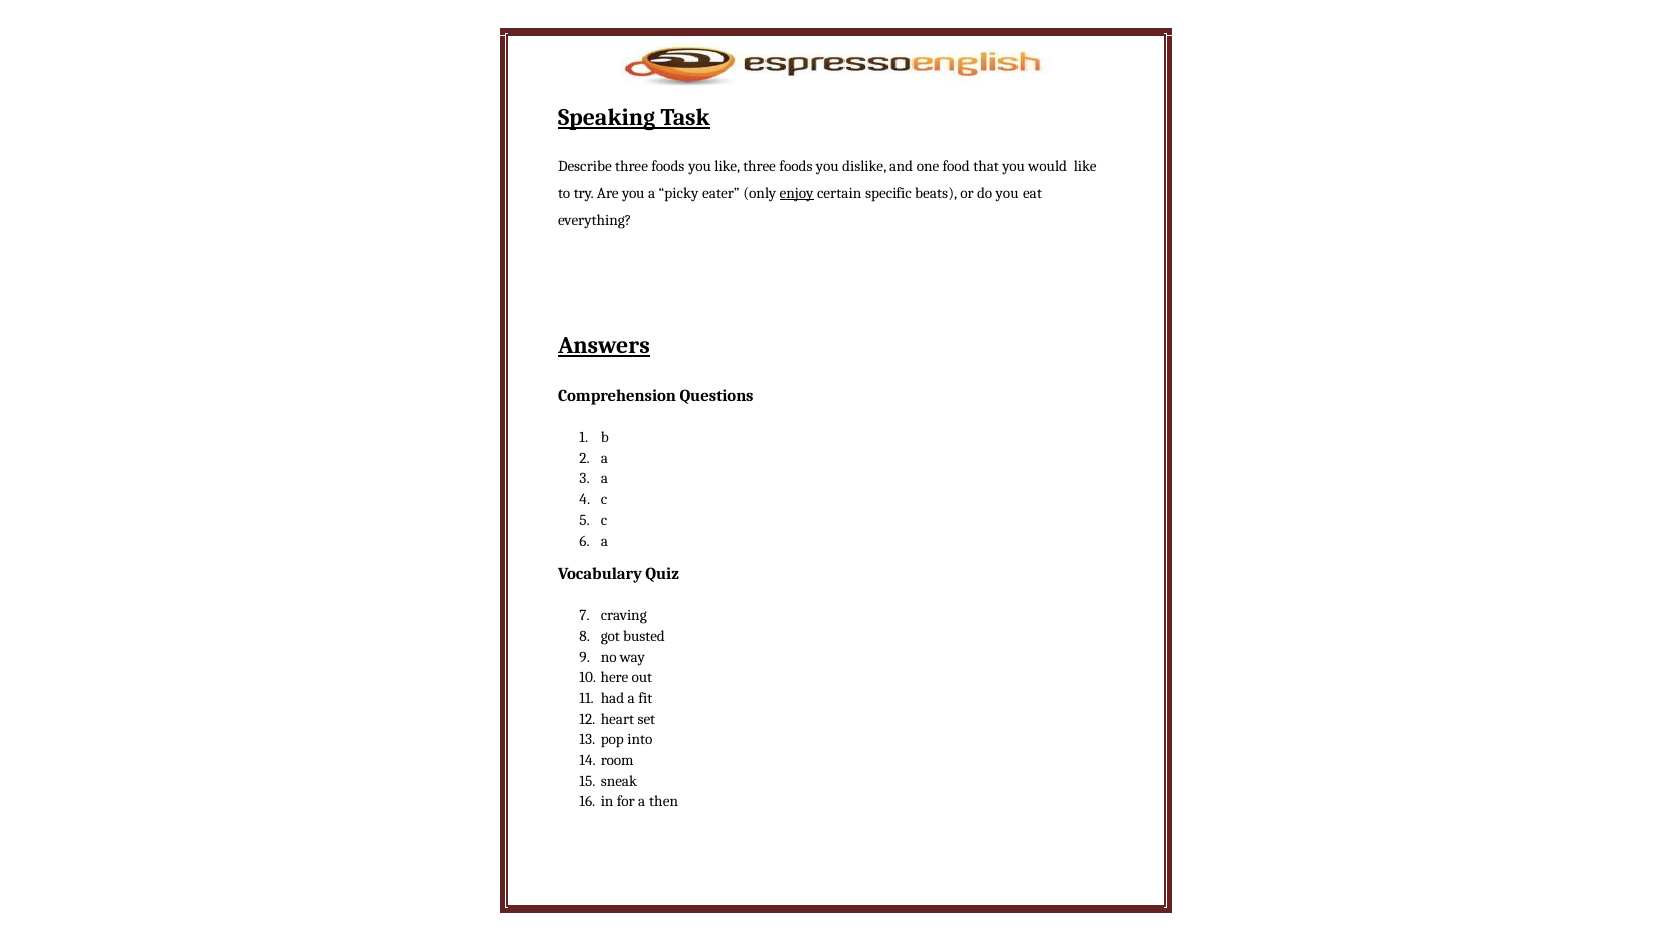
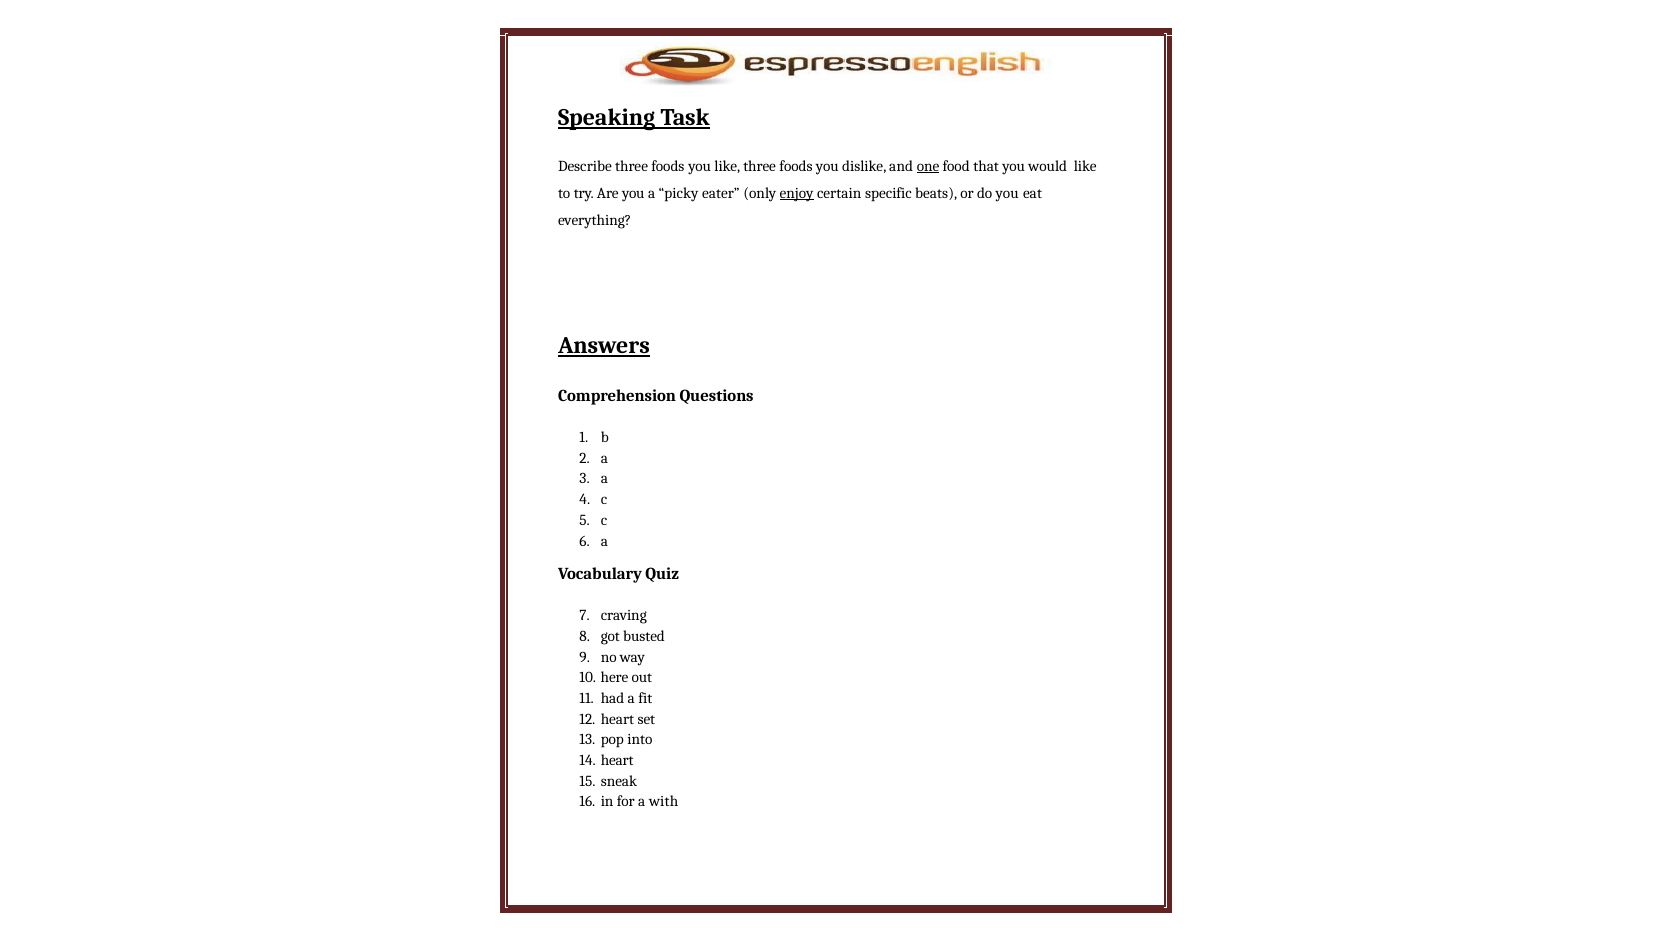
one underline: none -> present
room at (617, 760): room -> heart
then: then -> with
